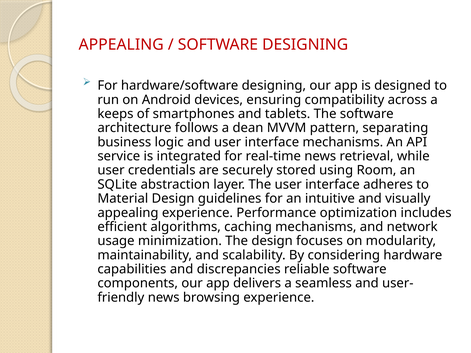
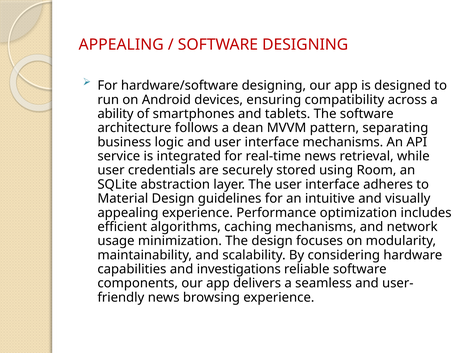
keeps: keeps -> ability
discrepancies: discrepancies -> investigations
